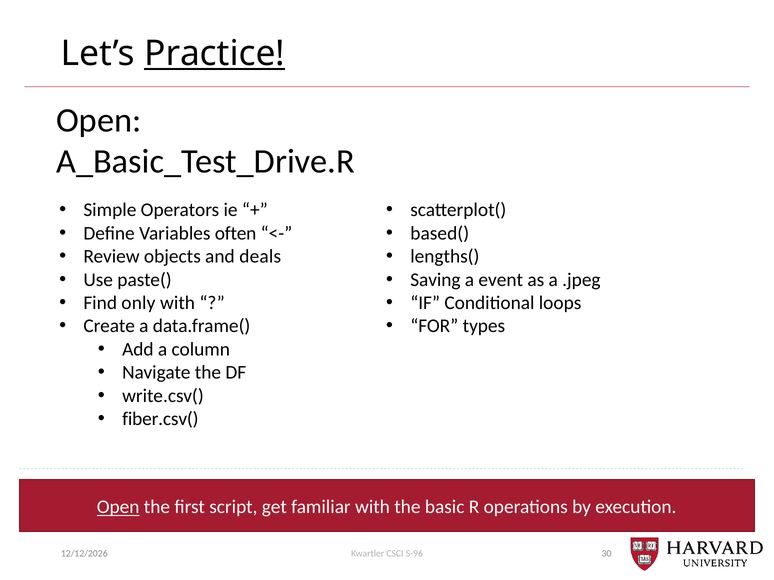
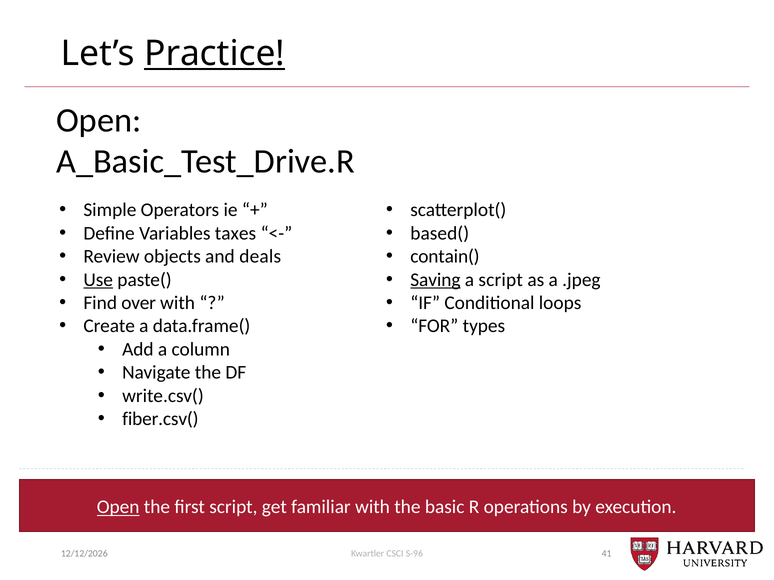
often: often -> taxes
lengths(: lengths( -> contain(
Use underline: none -> present
Saving underline: none -> present
a event: event -> script
only: only -> over
30: 30 -> 41
